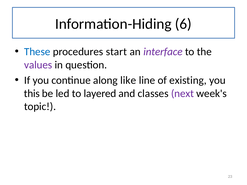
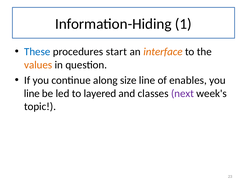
6: 6 -> 1
interface colour: purple -> orange
values colour: purple -> orange
like: like -> size
existing: existing -> enables
this at (32, 94): this -> line
